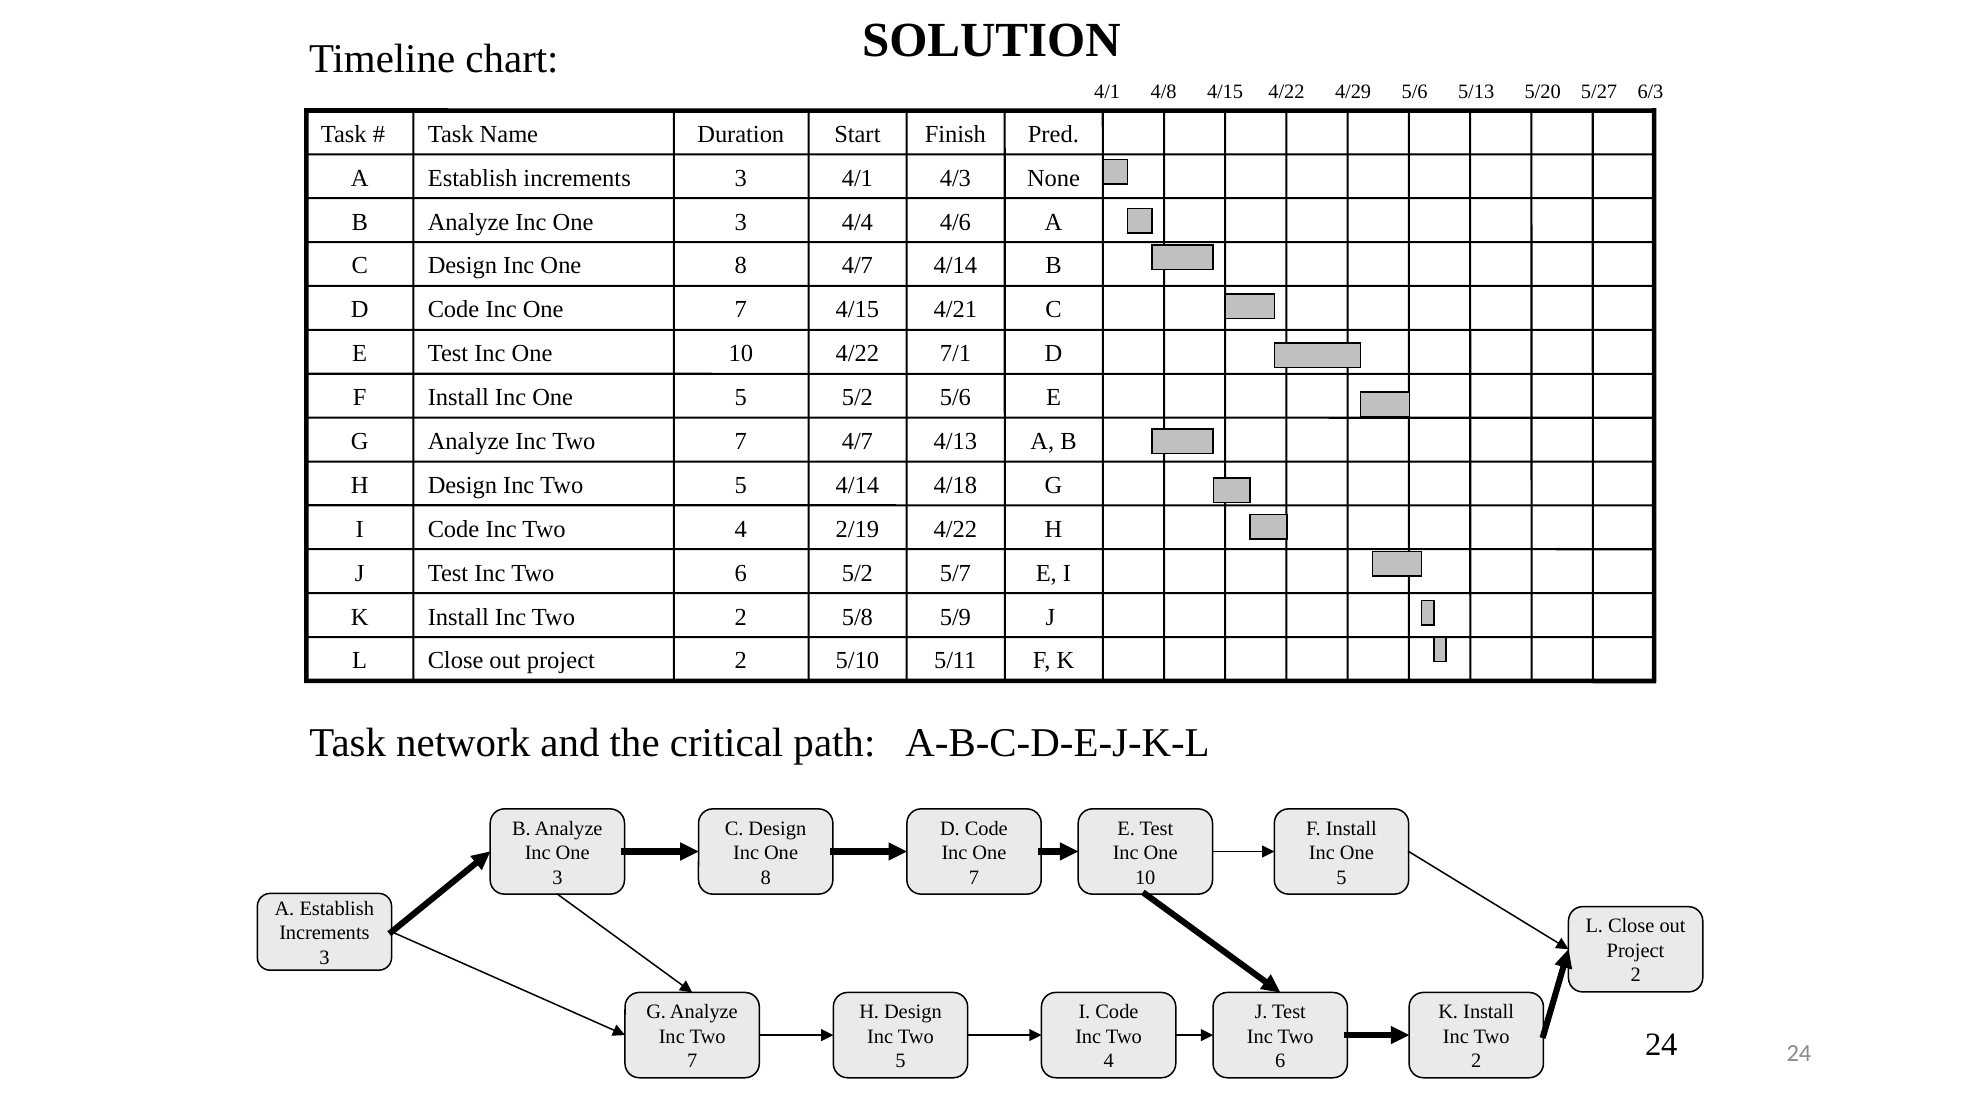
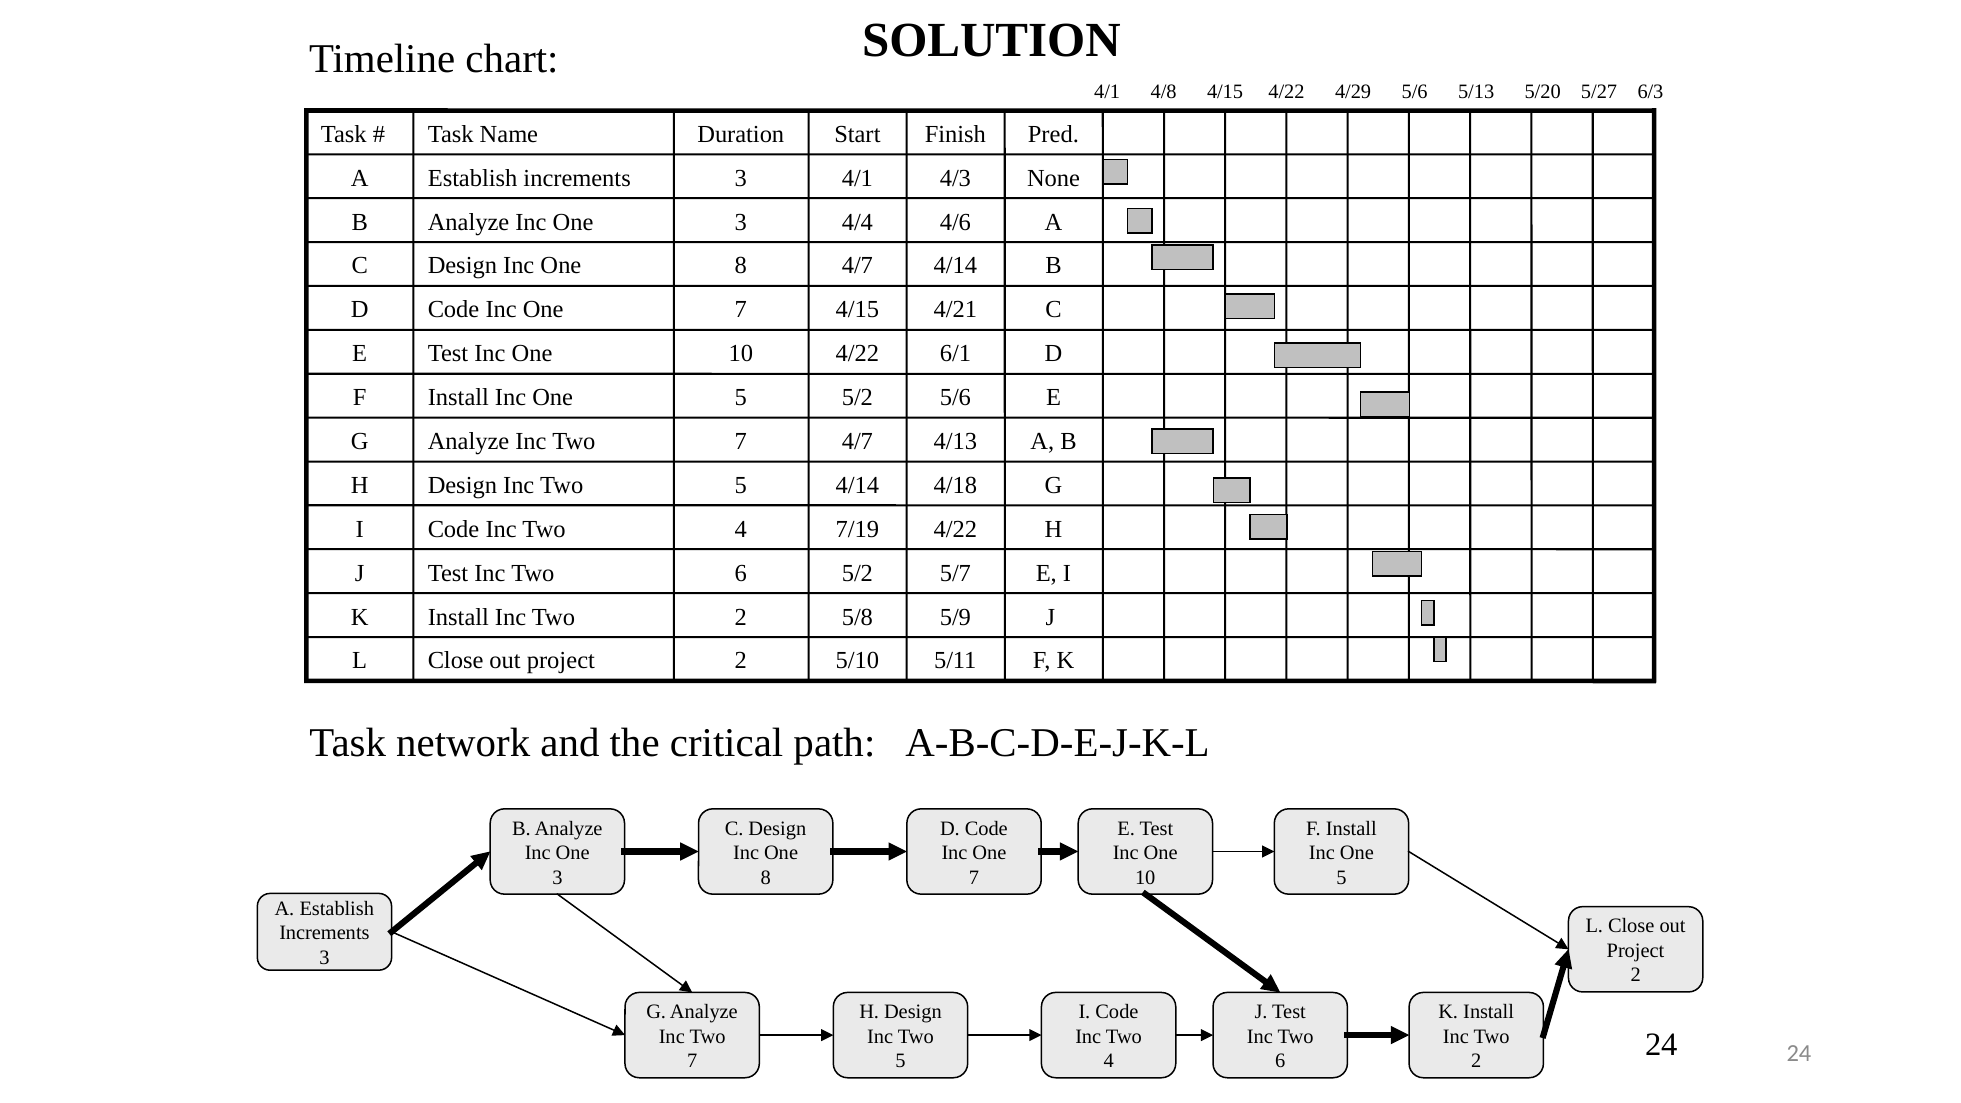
7/1: 7/1 -> 6/1
2/19: 2/19 -> 7/19
